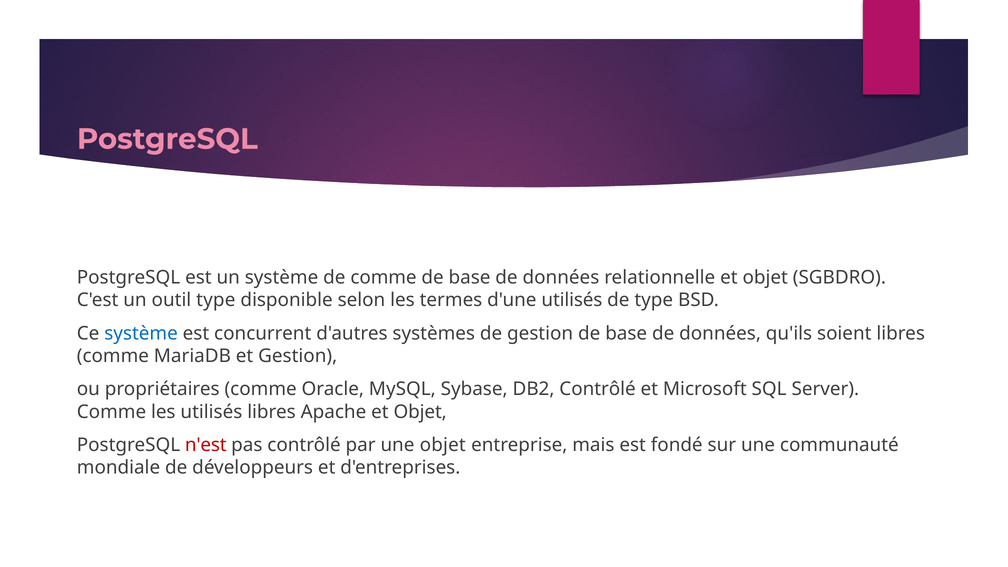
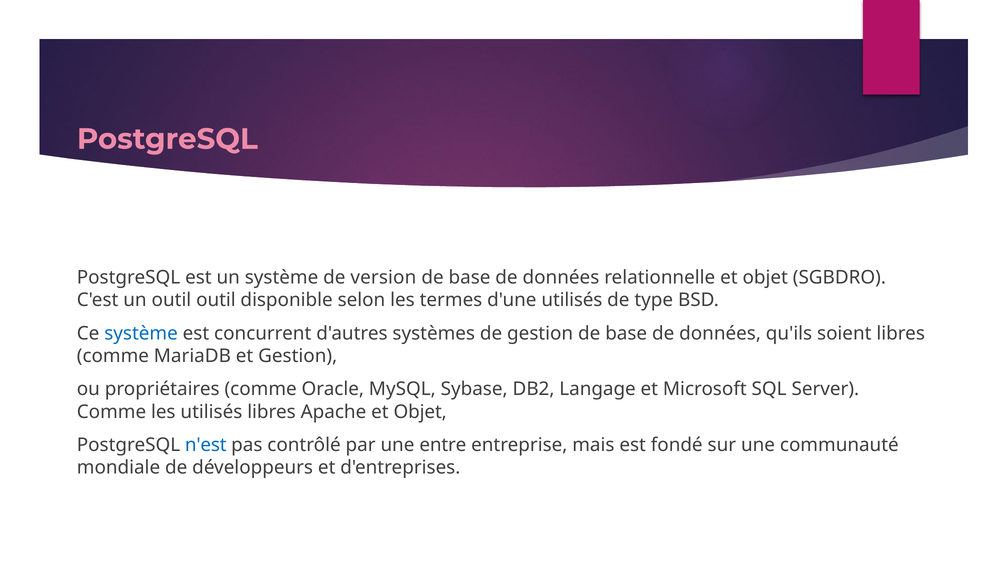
de comme: comme -> version
outil type: type -> outil
DB2 Contrôlé: Contrôlé -> Langage
n'est colour: red -> blue
une objet: objet -> entre
